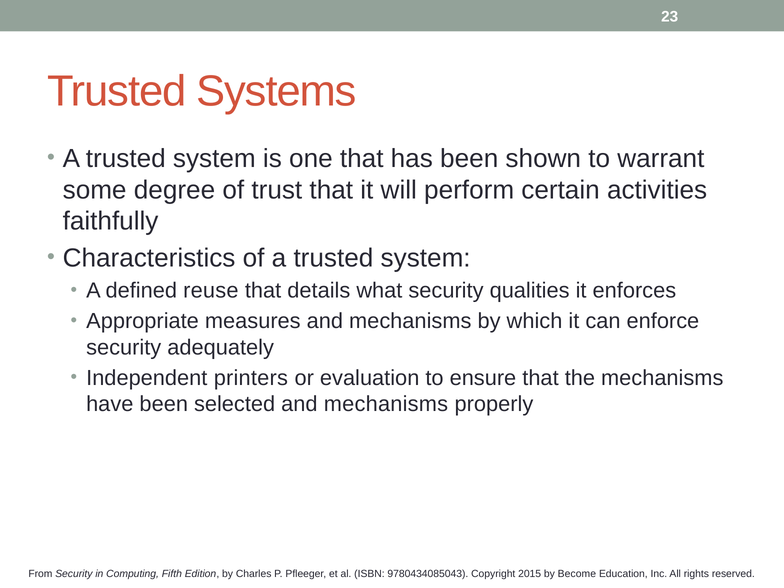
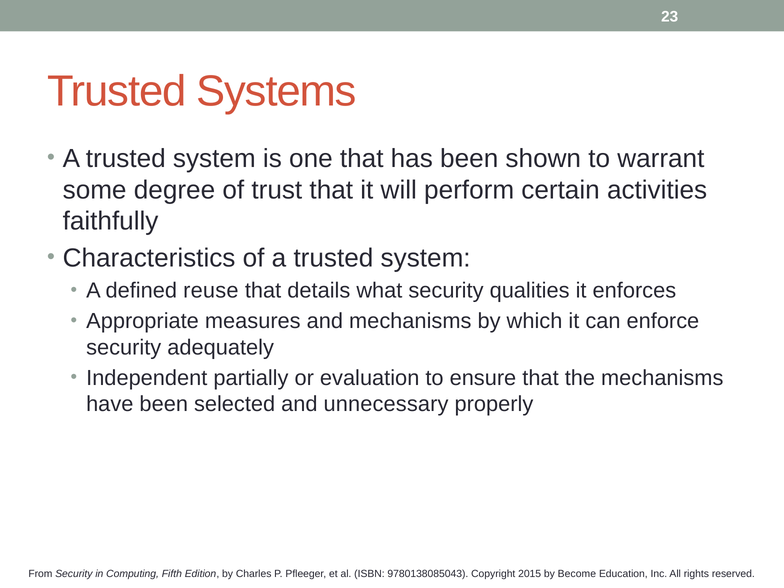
printers: printers -> partially
selected and mechanisms: mechanisms -> unnecessary
9780434085043: 9780434085043 -> 9780138085043
